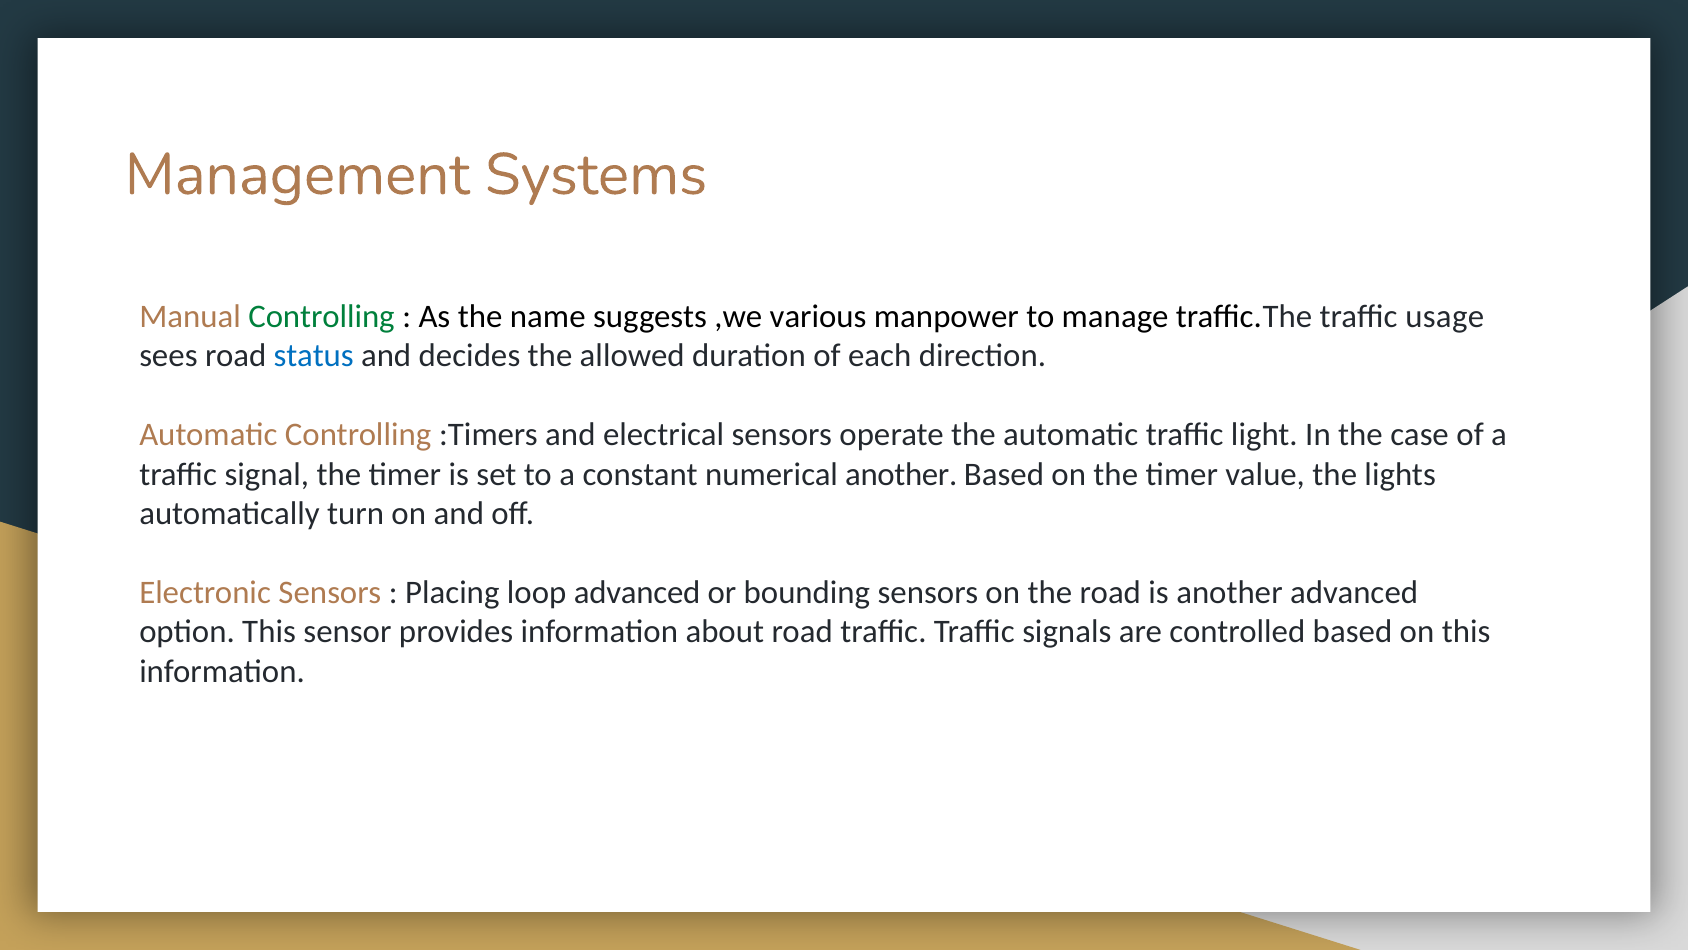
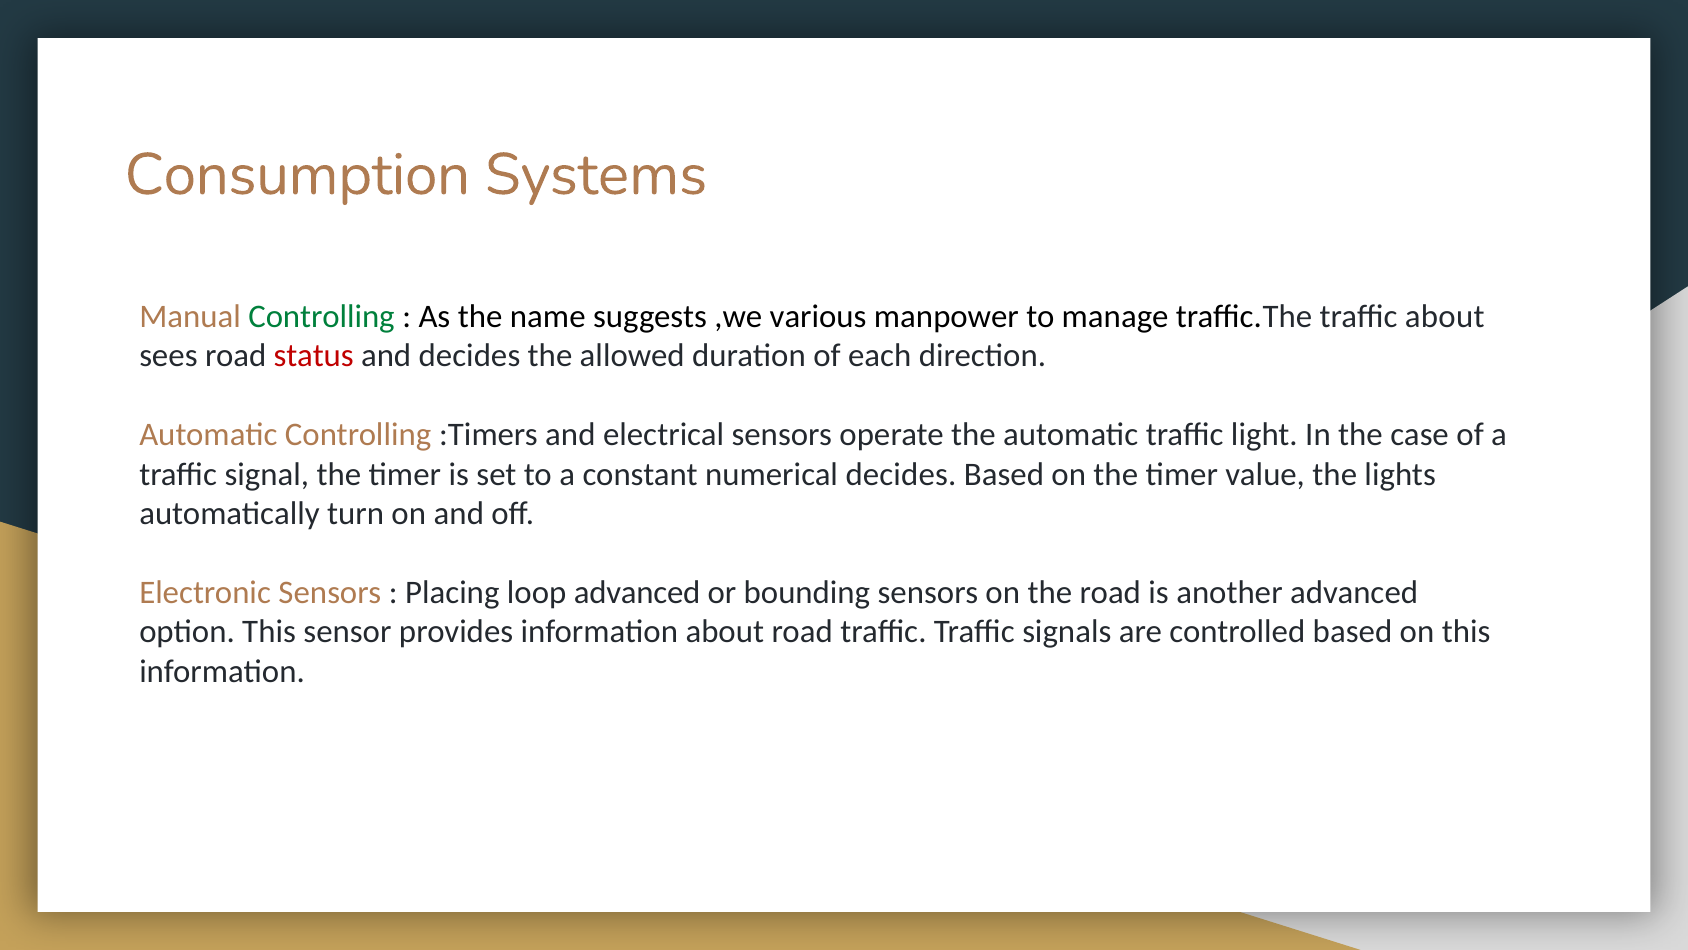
Management: Management -> Consumption
traffic usage: usage -> about
status colour: blue -> red
numerical another: another -> decides
